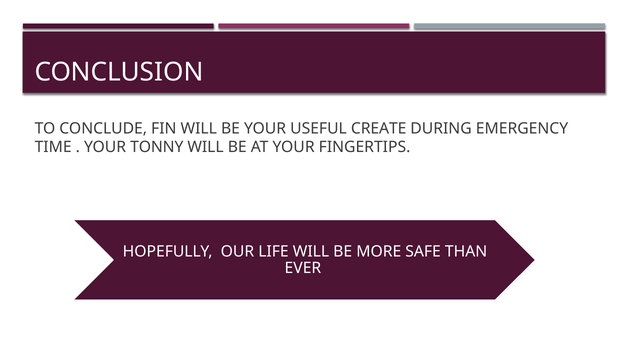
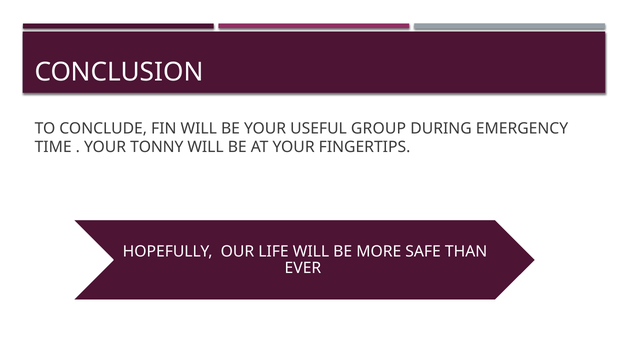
CREATE: CREATE -> GROUP
